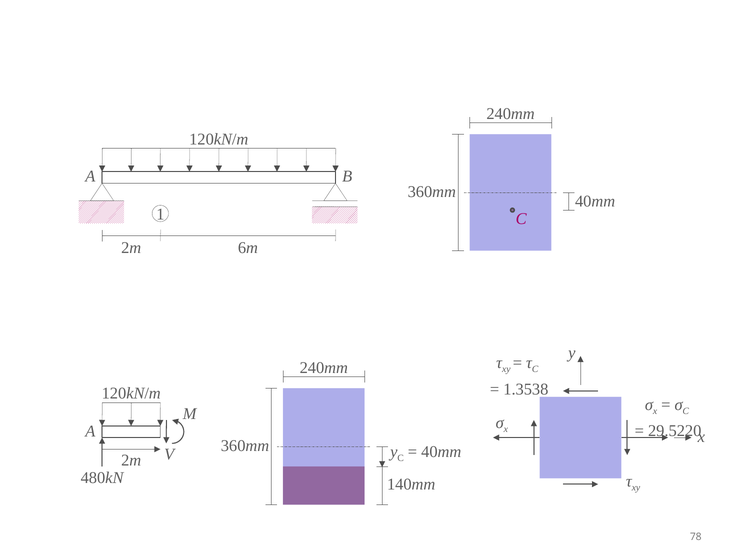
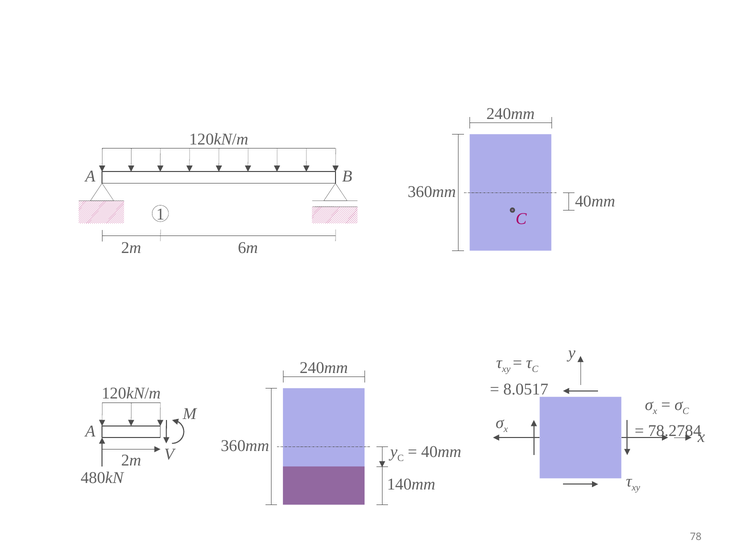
1.3538: 1.3538 -> 8.0517
29.5220: 29.5220 -> 78.2784
